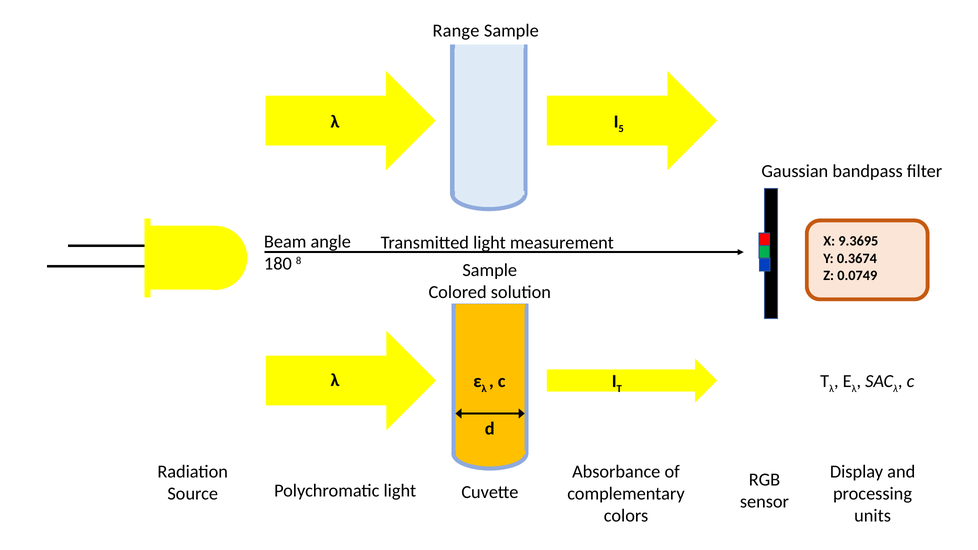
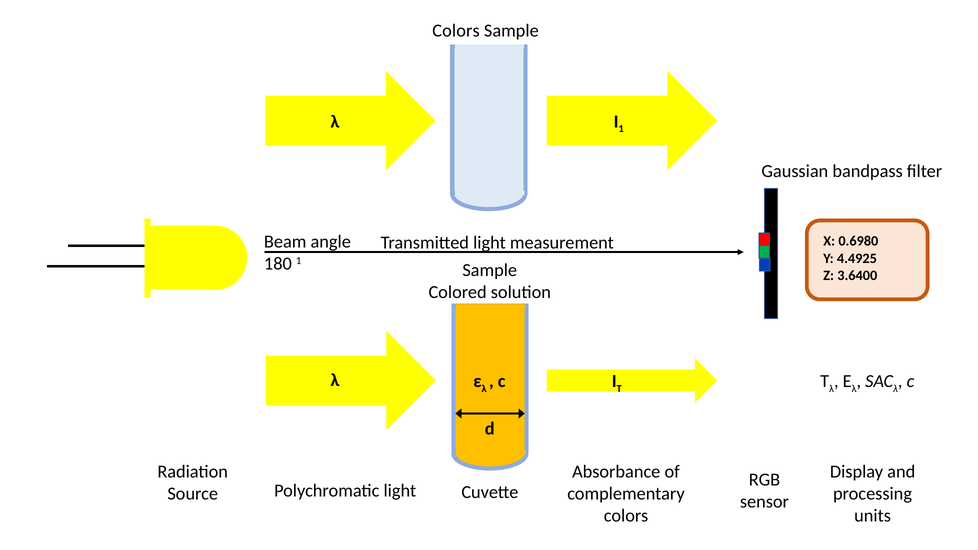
Range at (456, 31): Range -> Colors
5 at (621, 129): 5 -> 1
9.3695: 9.3695 -> 0.6980
0.3674: 0.3674 -> 4.4925
180 8: 8 -> 1
0.0749: 0.0749 -> 3.6400
